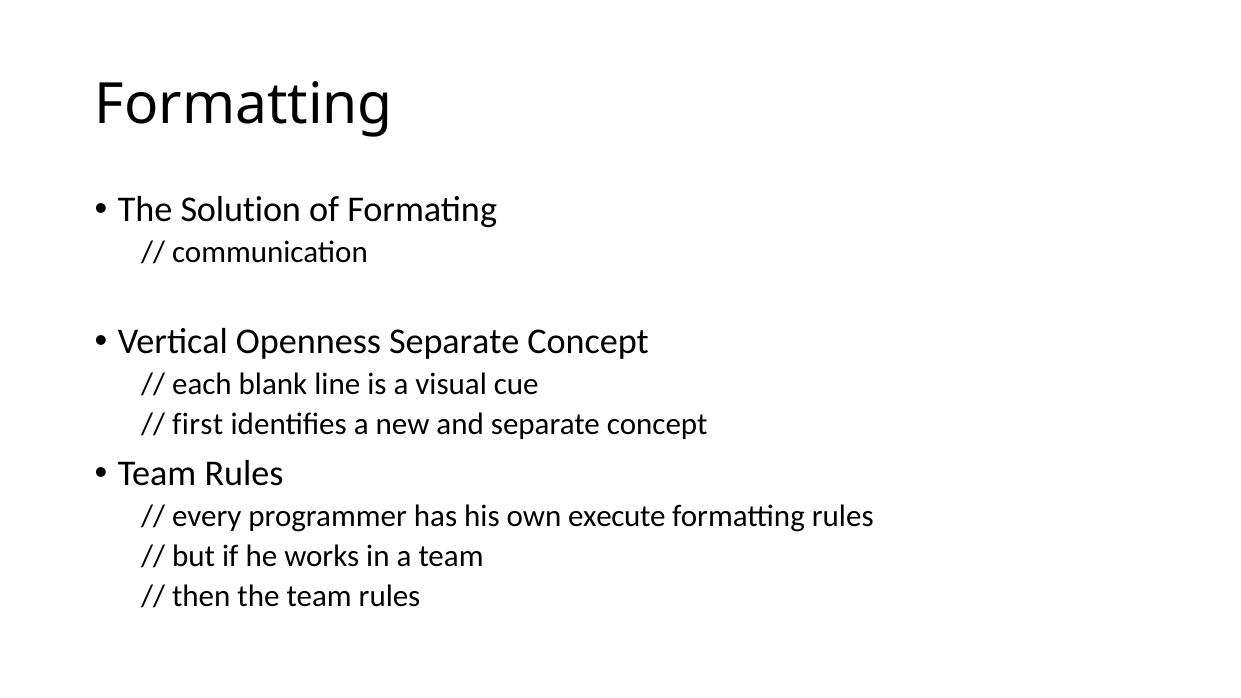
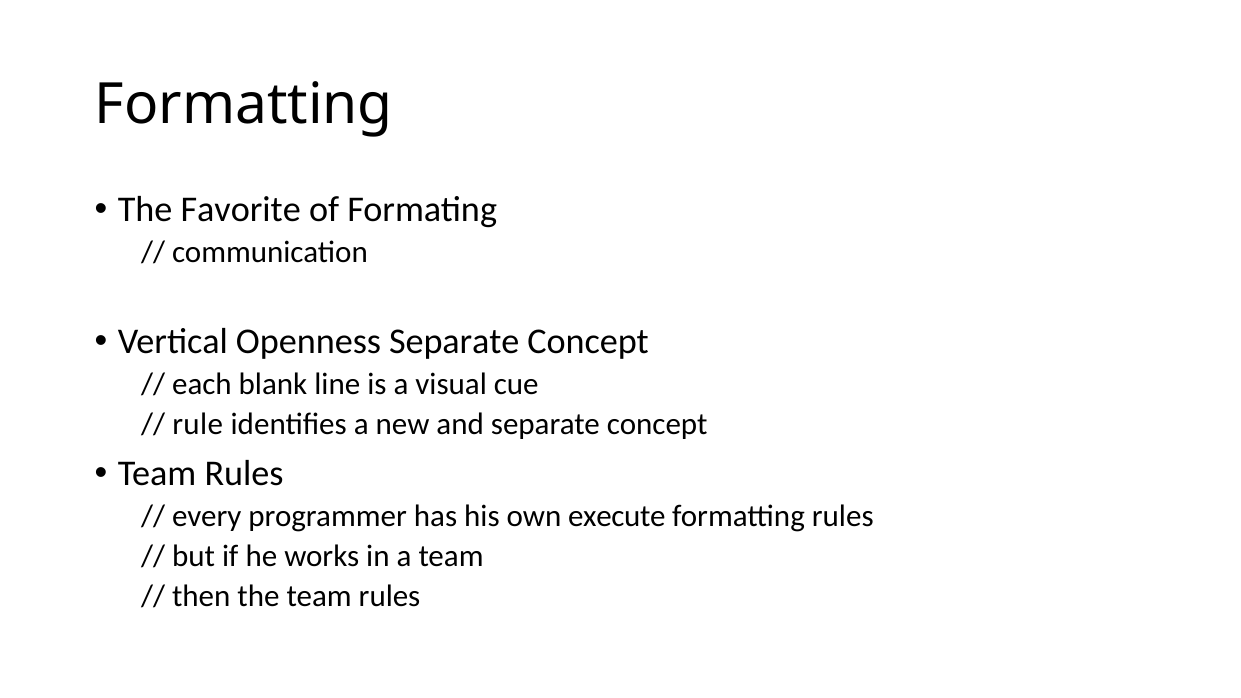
Solution: Solution -> Favorite
first: first -> rule
